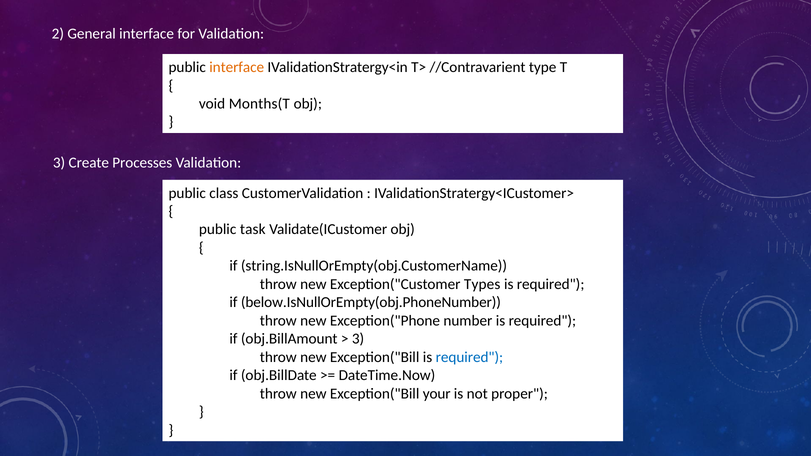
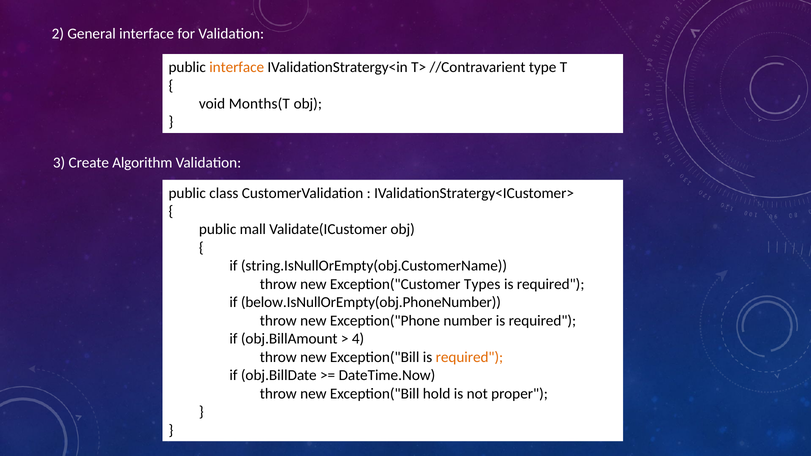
Processes: Processes -> Algorithm
task: task -> mall
3 at (358, 339): 3 -> 4
required at (469, 357) colour: blue -> orange
your: your -> hold
